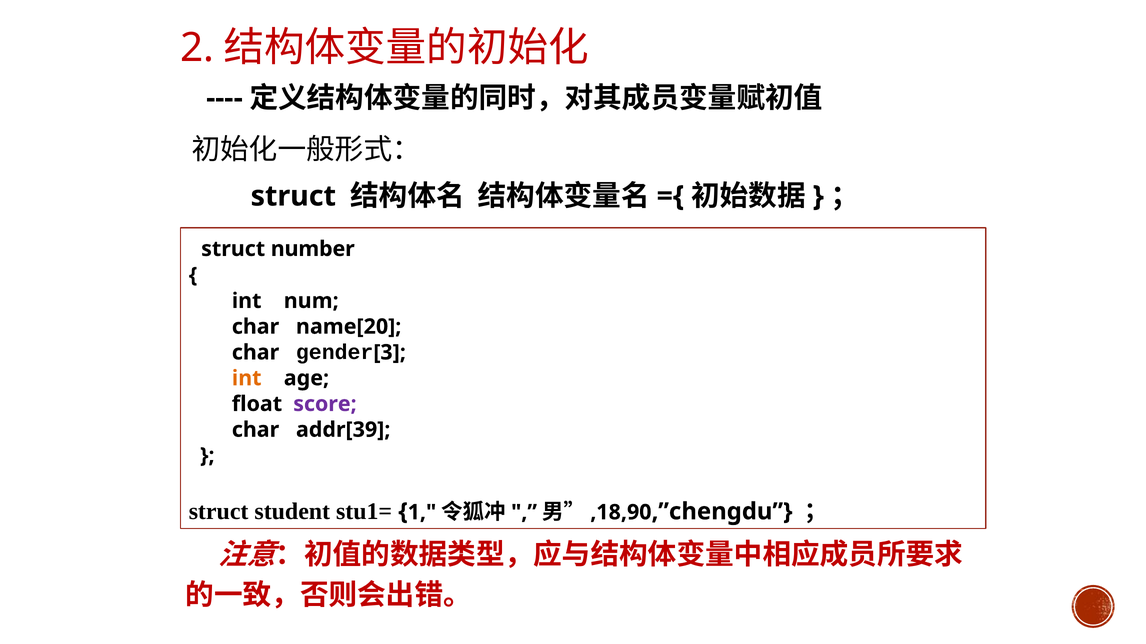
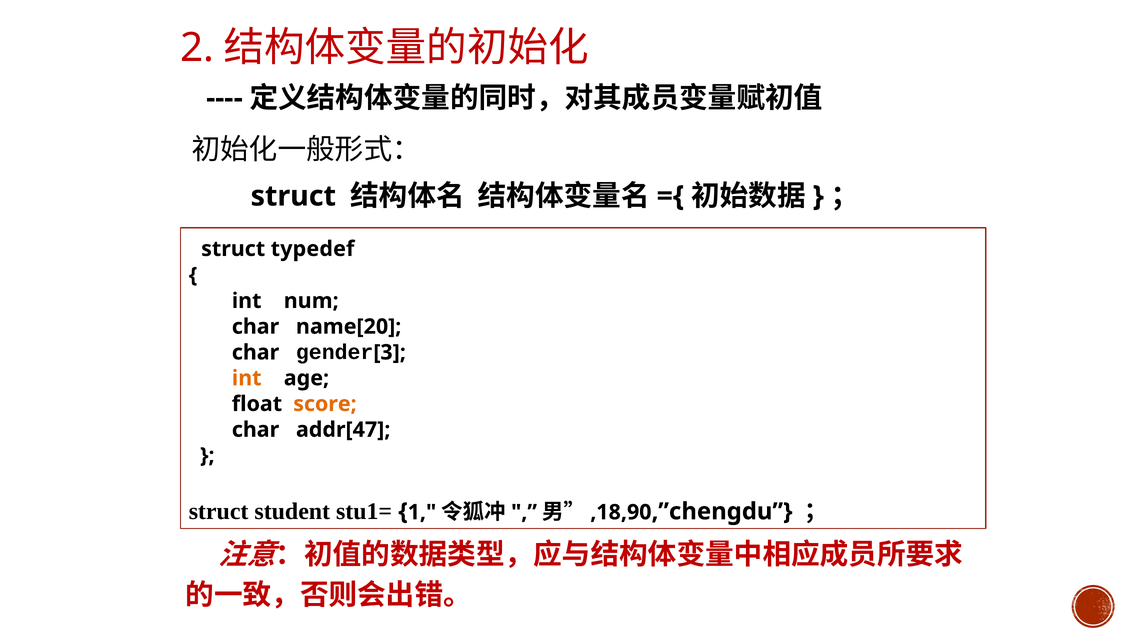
number: number -> typedef
score colour: purple -> orange
addr[39: addr[39 -> addr[47
